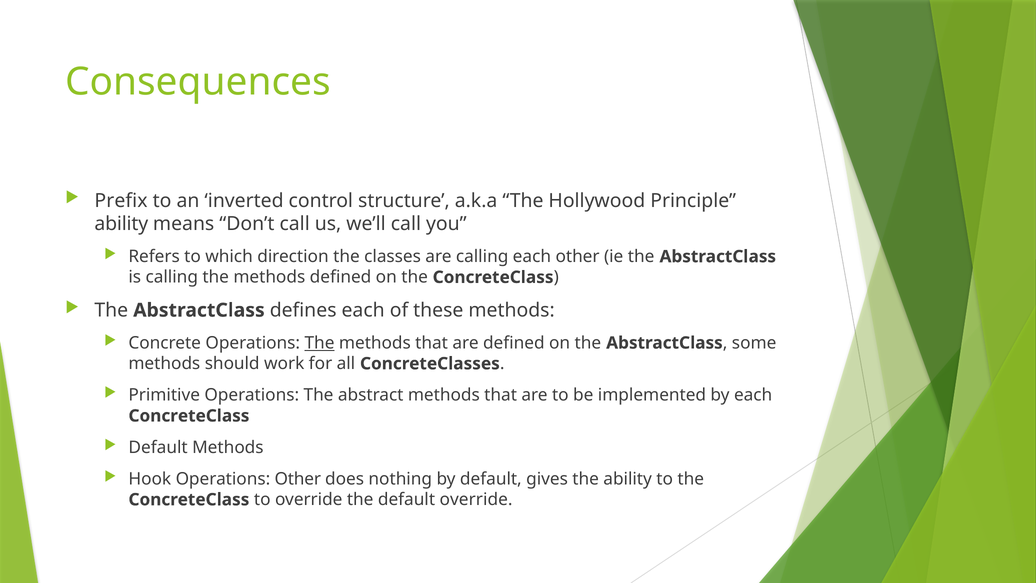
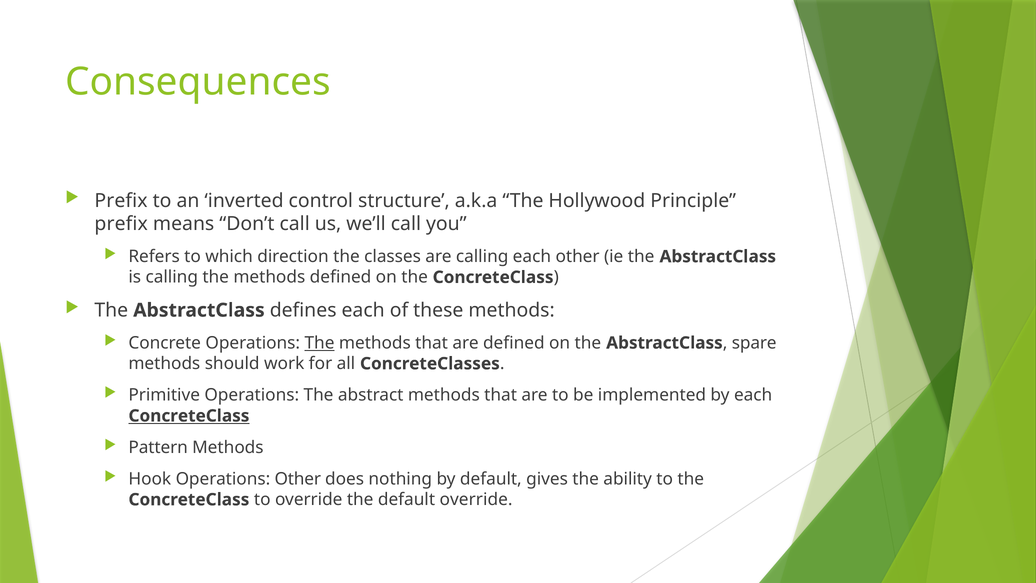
ability at (121, 224): ability -> prefix
some: some -> spare
ConcreteClass at (189, 416) underline: none -> present
Default at (158, 447): Default -> Pattern
